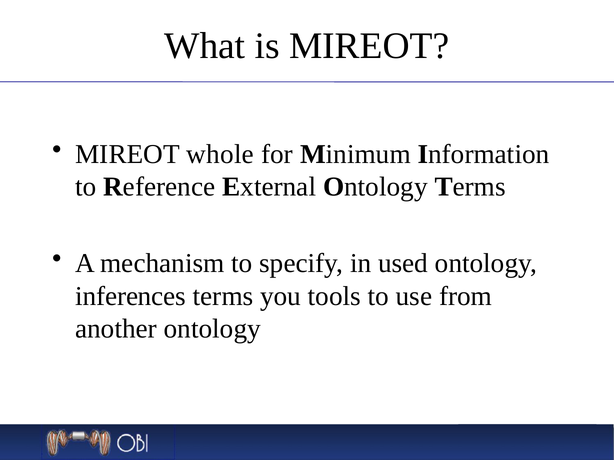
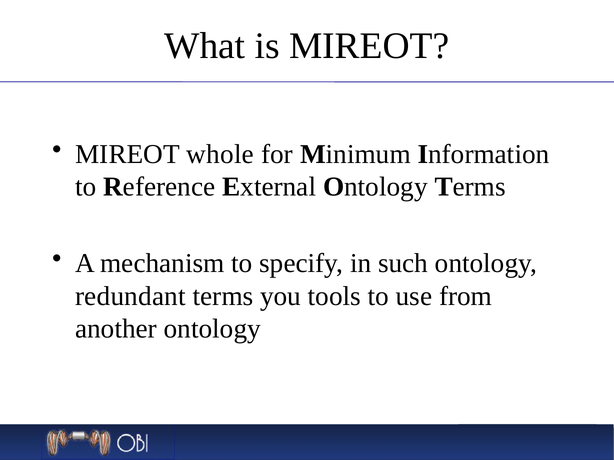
used: used -> such
inferences: inferences -> redundant
